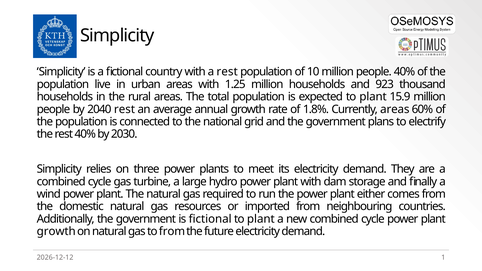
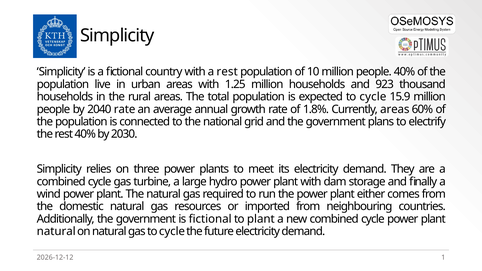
expected to plant: plant -> cycle
2040 rest: rest -> rate
growth at (56, 232): growth -> natural
gas to from: from -> cycle
